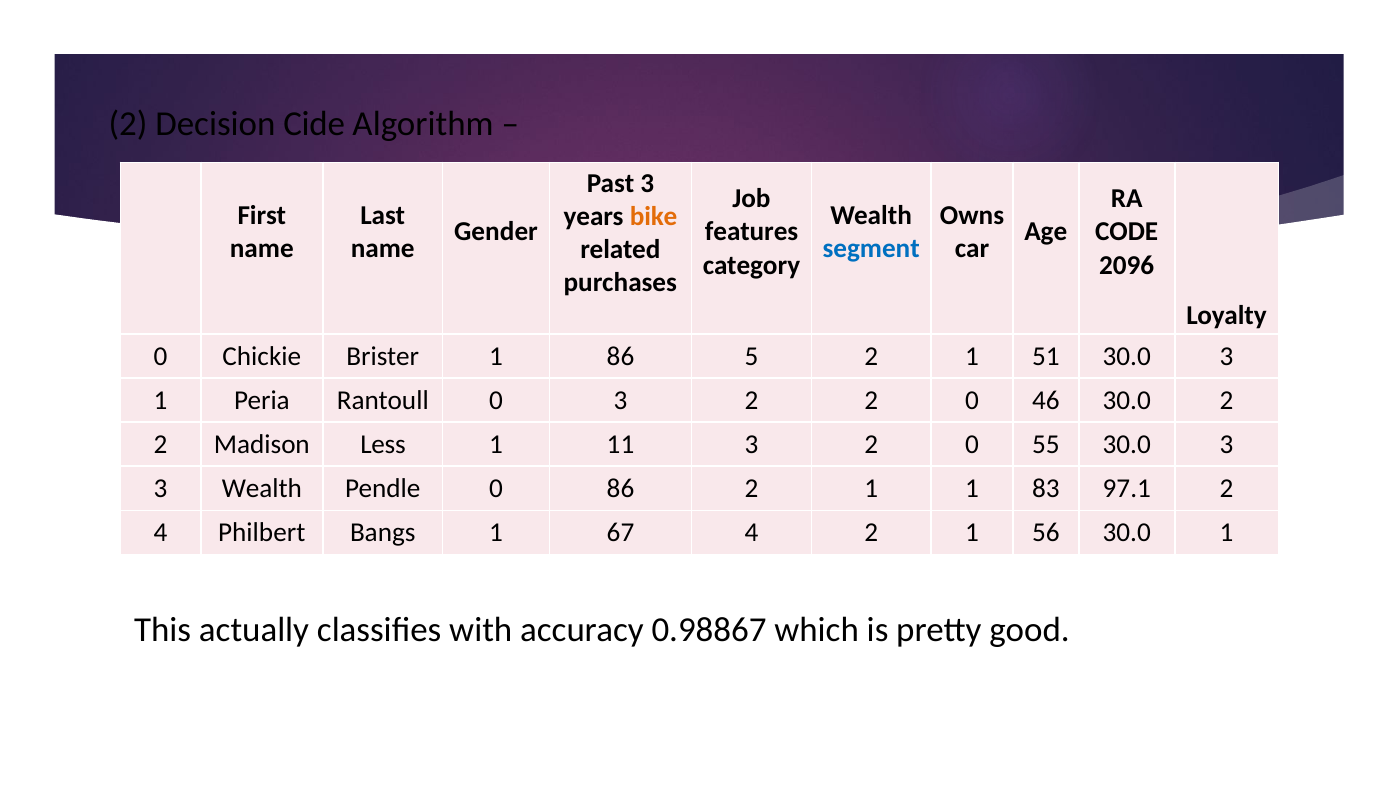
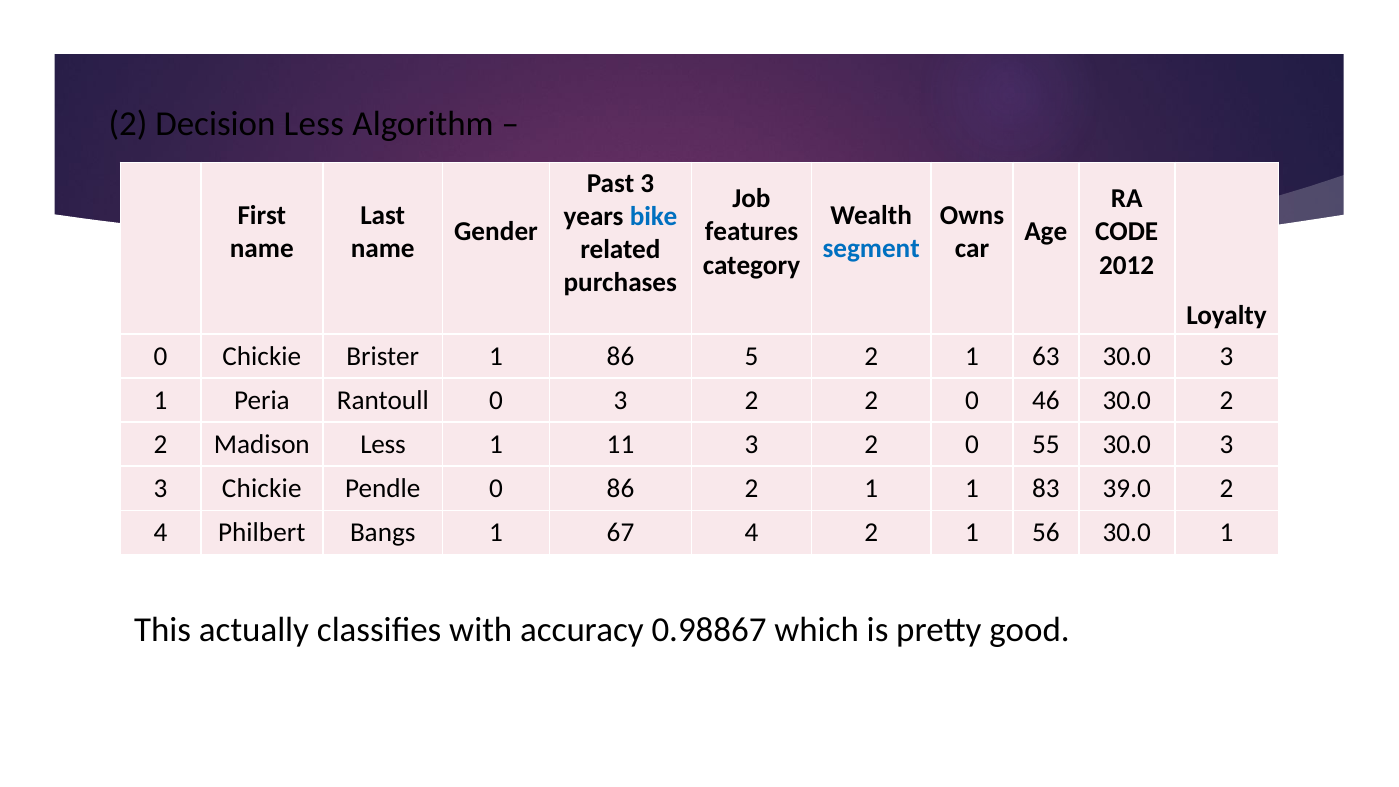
Decision Cide: Cide -> Less
bike colour: orange -> blue
2096: 2096 -> 2012
51: 51 -> 63
3 Wealth: Wealth -> Chickie
97.1: 97.1 -> 39.0
